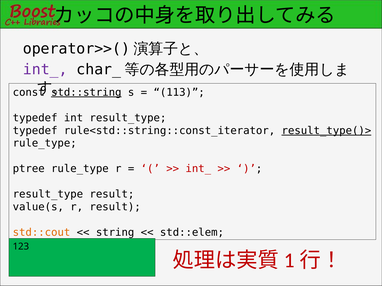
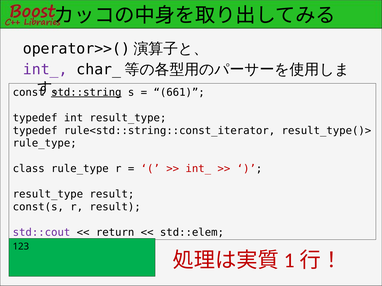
113: 113 -> 661
result_type()> underline: present -> none
ptree: ptree -> class
value(s: value(s -> const(s
std::cout colour: orange -> purple
string: string -> return
